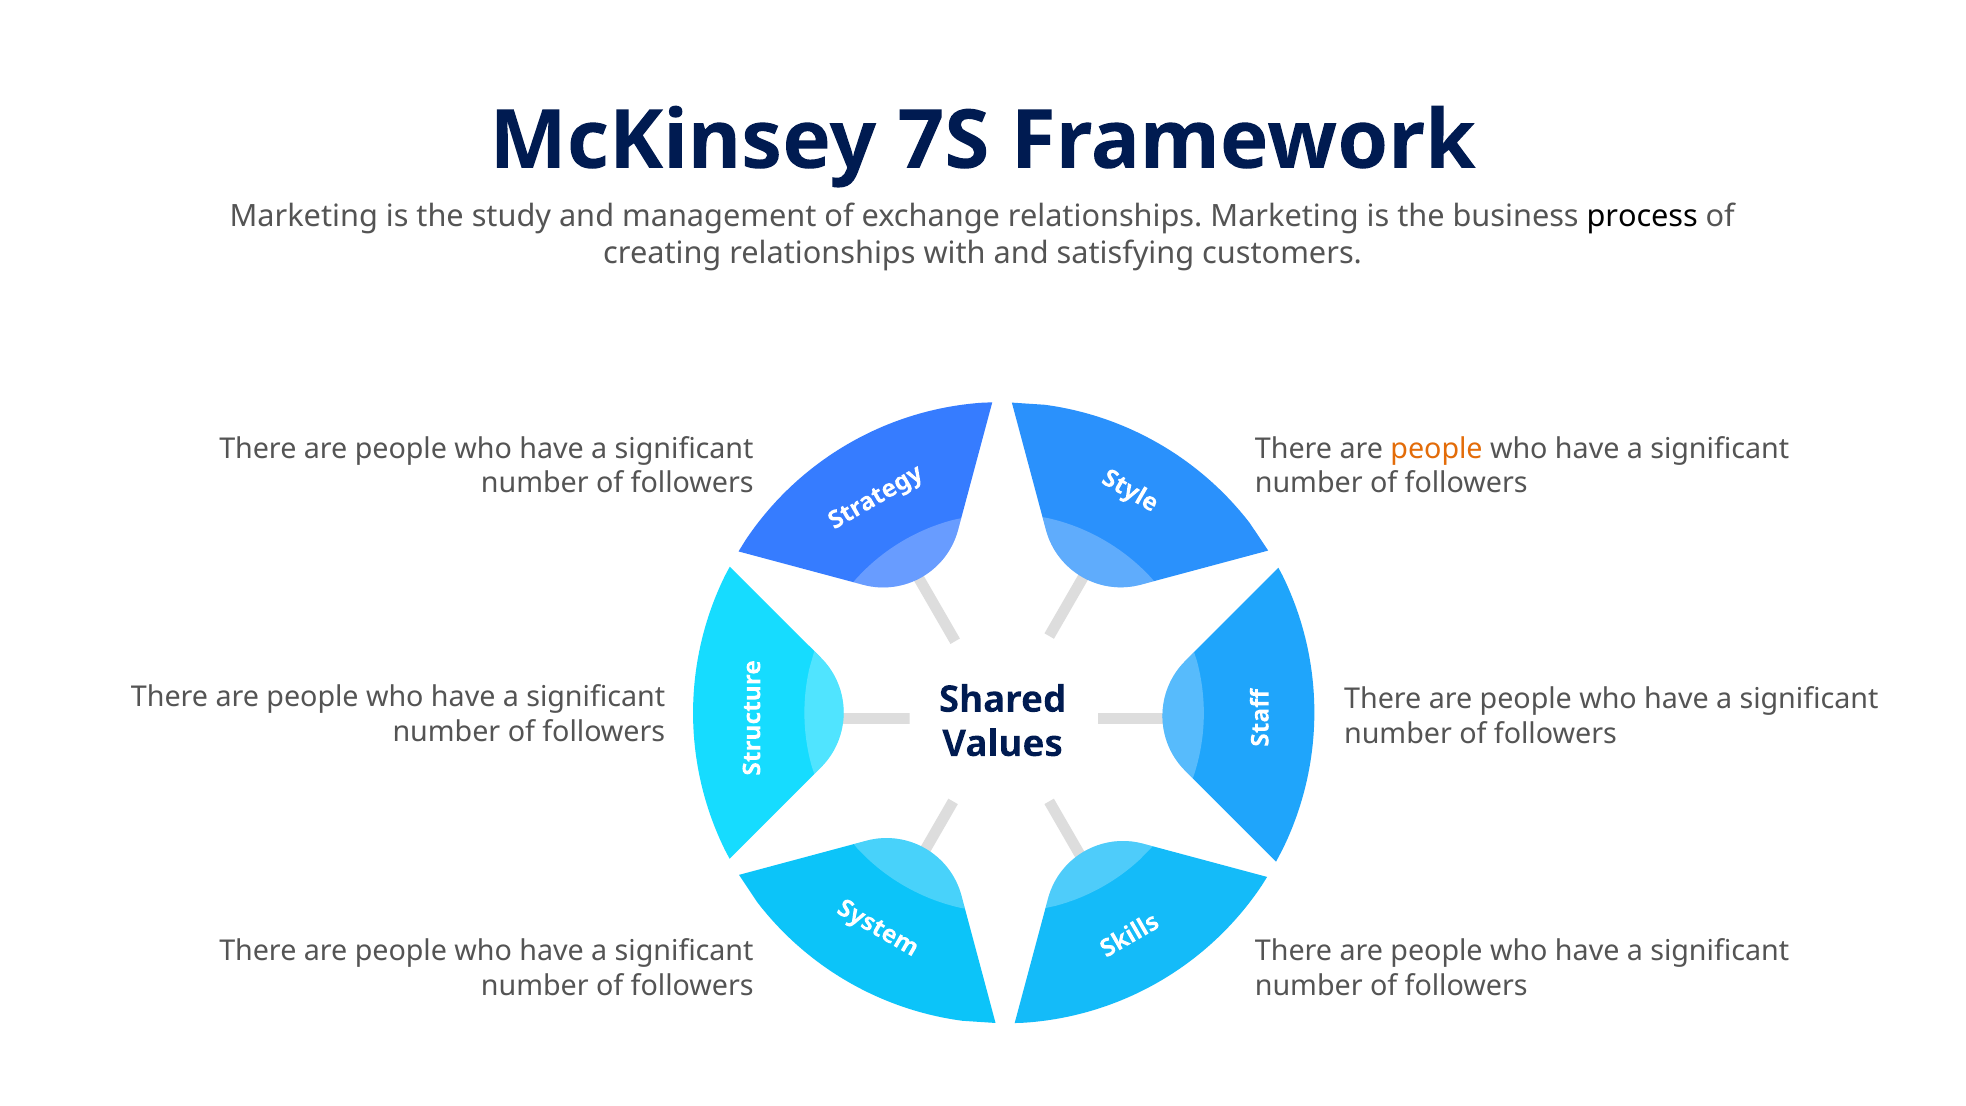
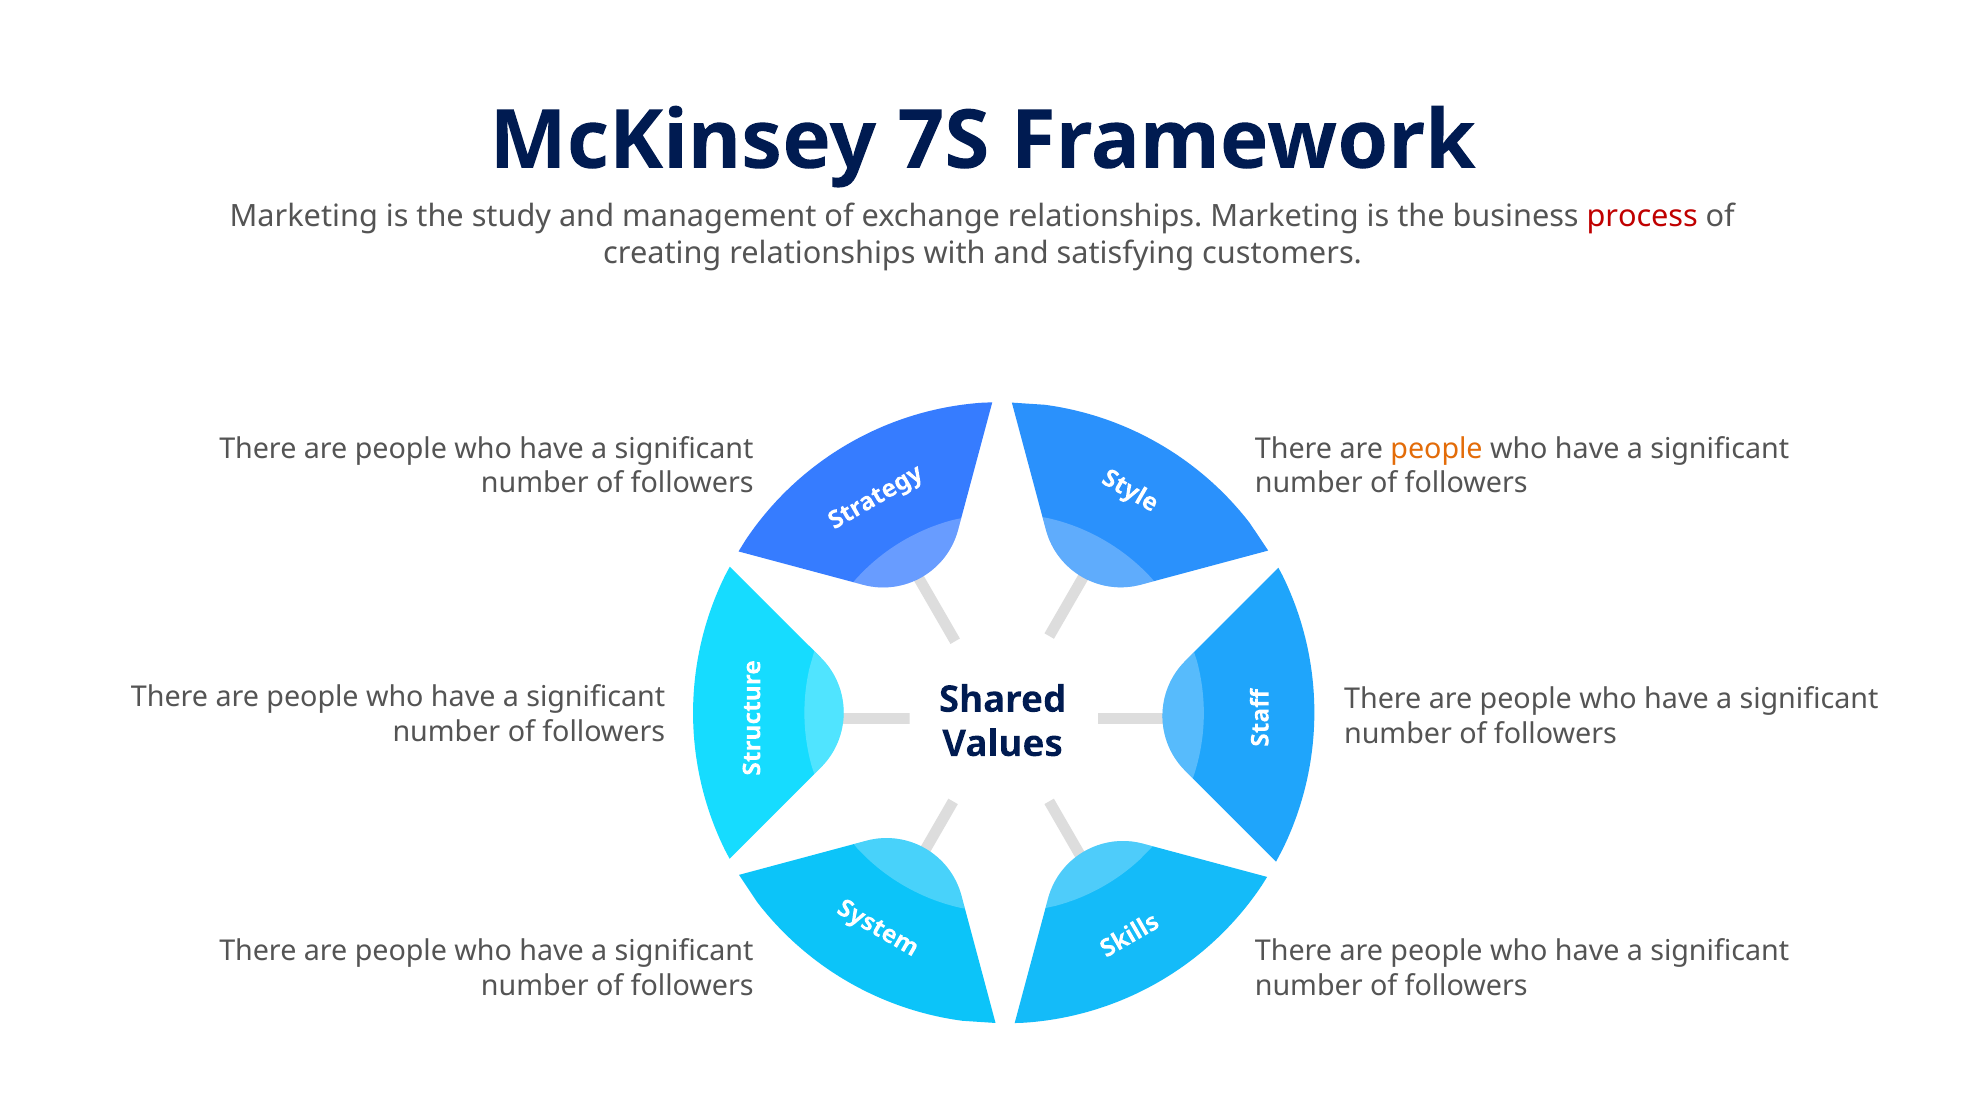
process colour: black -> red
